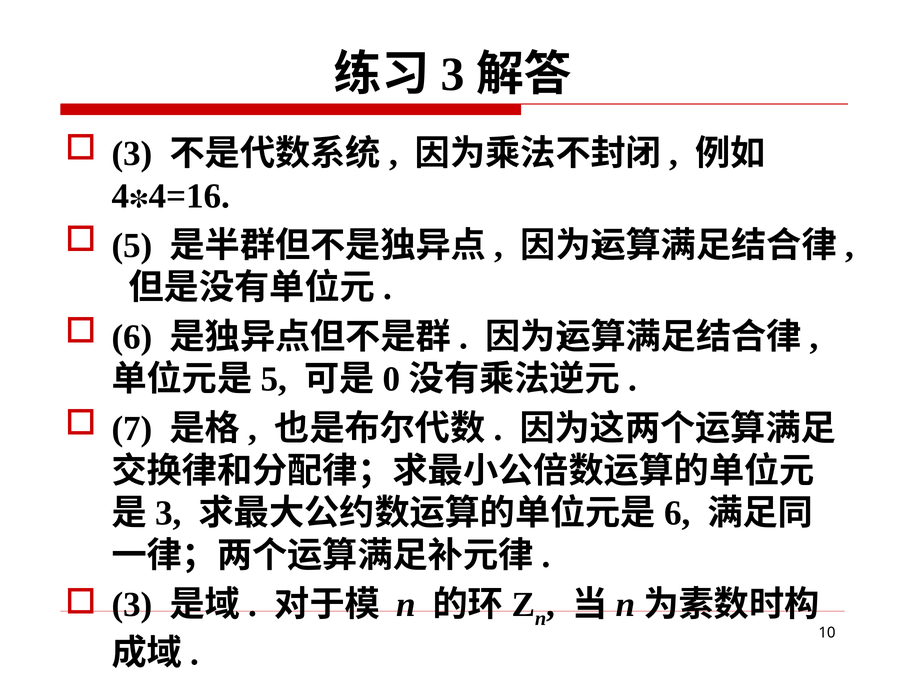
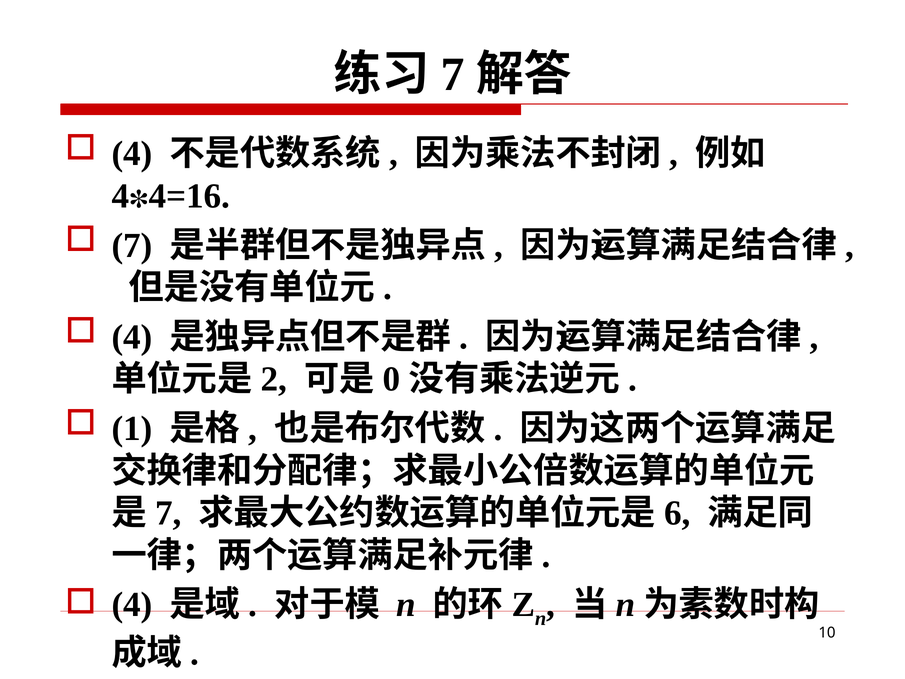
3 at (453, 74): 3 -> 7
3 at (132, 154): 3 -> 4
5 at (132, 245): 5 -> 7
6 at (132, 337): 6 -> 4
5 at (274, 379): 5 -> 2
7: 7 -> 1
3 at (168, 513): 3 -> 7
3 at (132, 605): 3 -> 4
